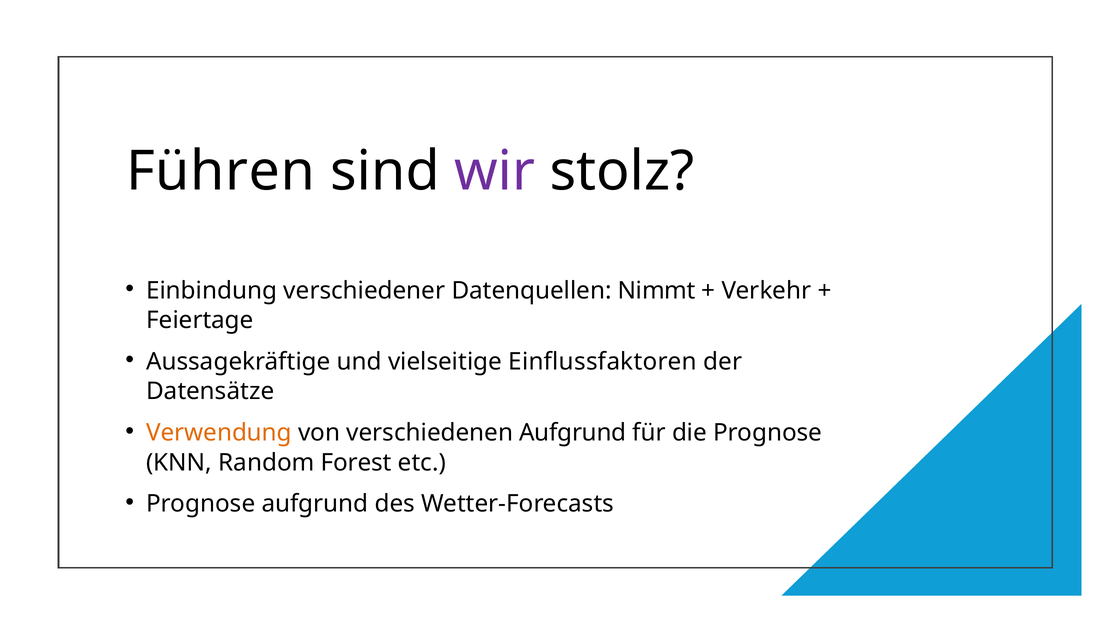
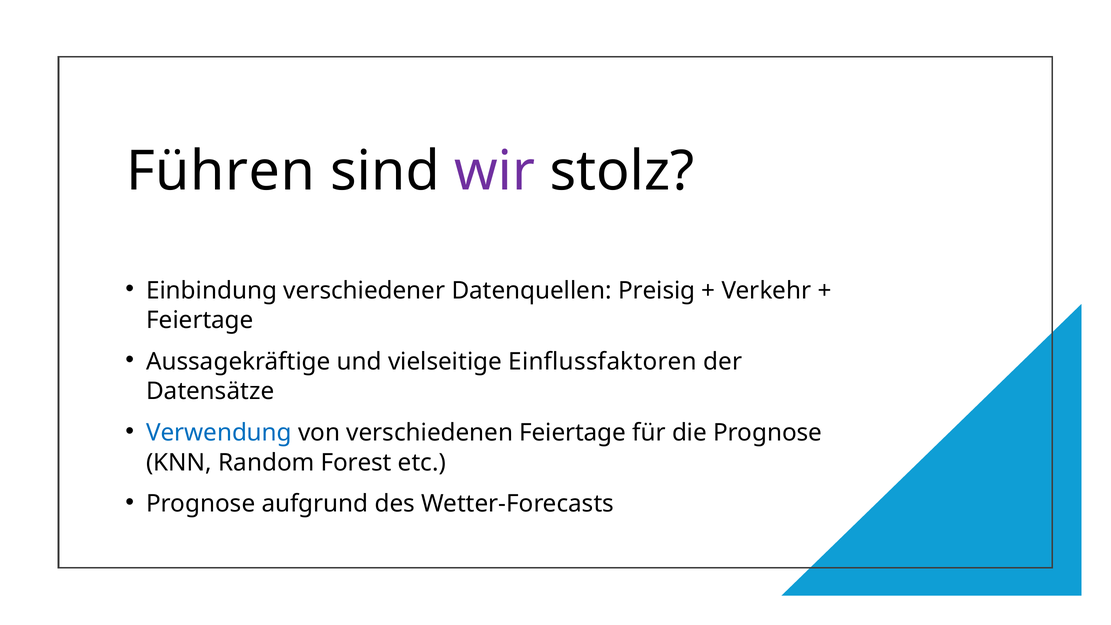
Nimmt: Nimmt -> Preisig
Verwendung colour: orange -> blue
verschiedenen Aufgrund: Aufgrund -> Feiertage
